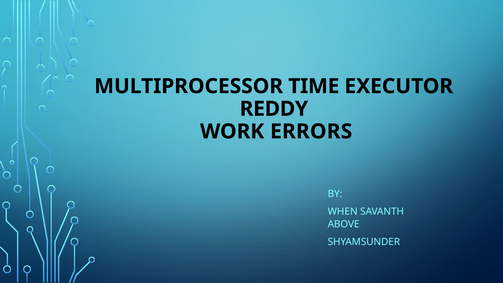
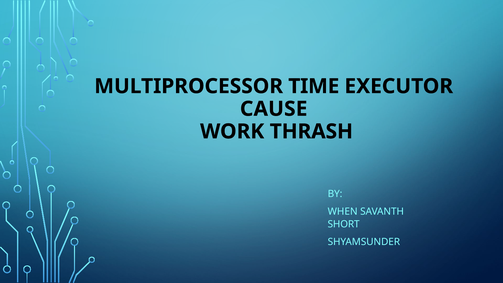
REDDY: REDDY -> CAUSE
ERRORS: ERRORS -> THRASH
ABOVE: ABOVE -> SHORT
